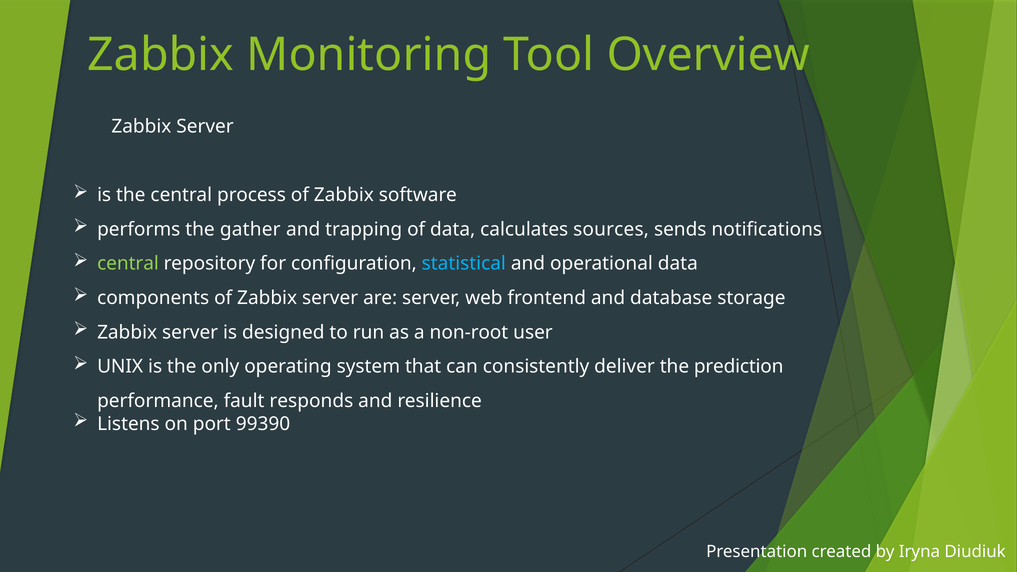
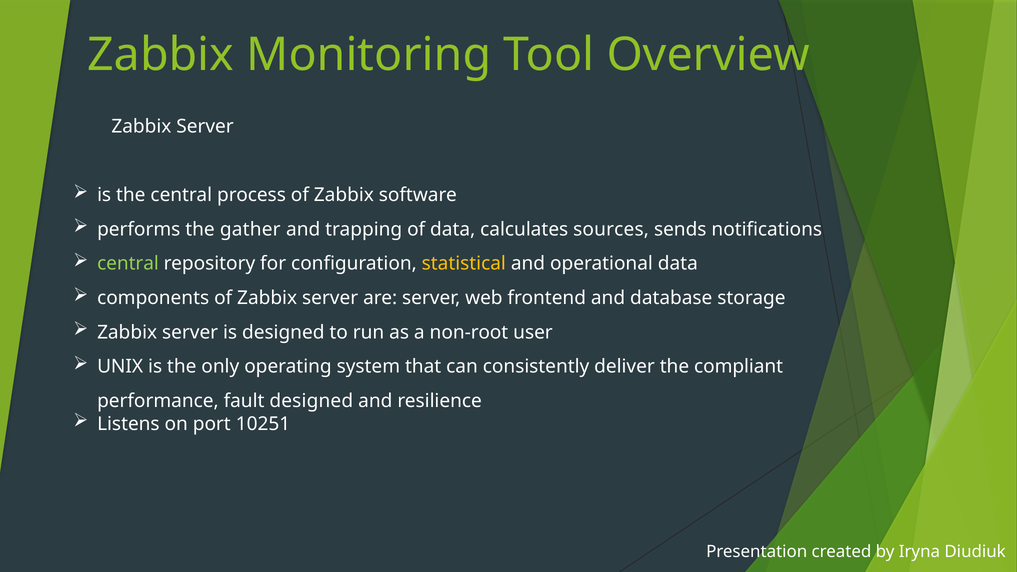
statistical colour: light blue -> yellow
prediction: prediction -> compliant
fault responds: responds -> designed
99390: 99390 -> 10251
